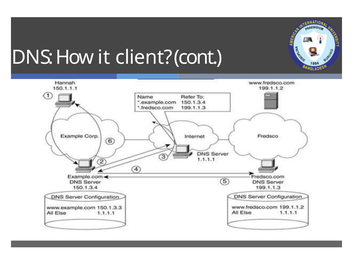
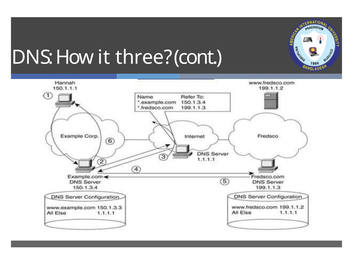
client: client -> three
